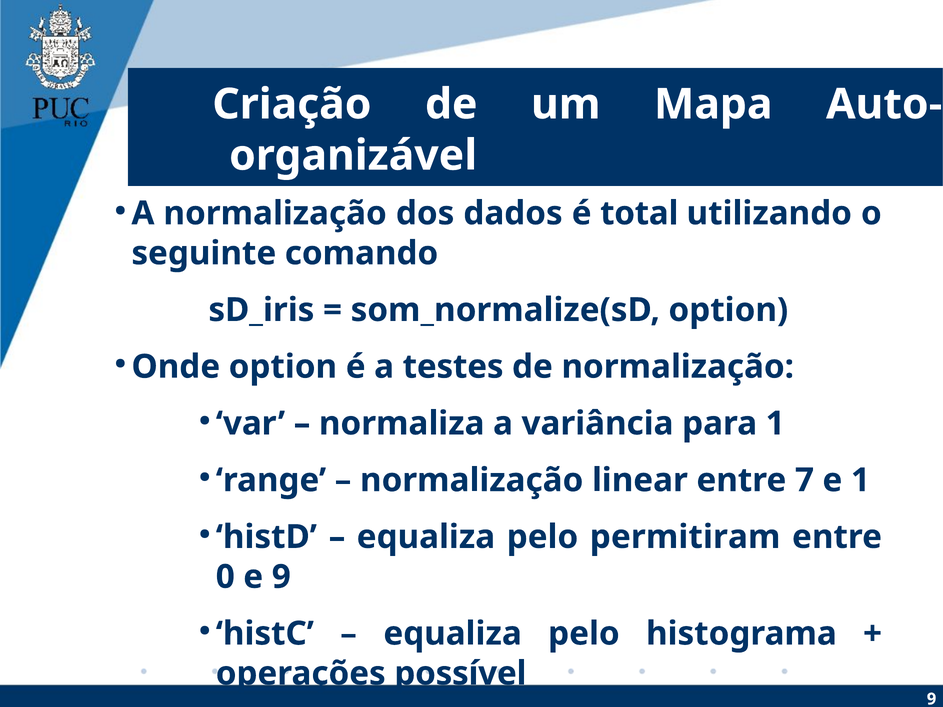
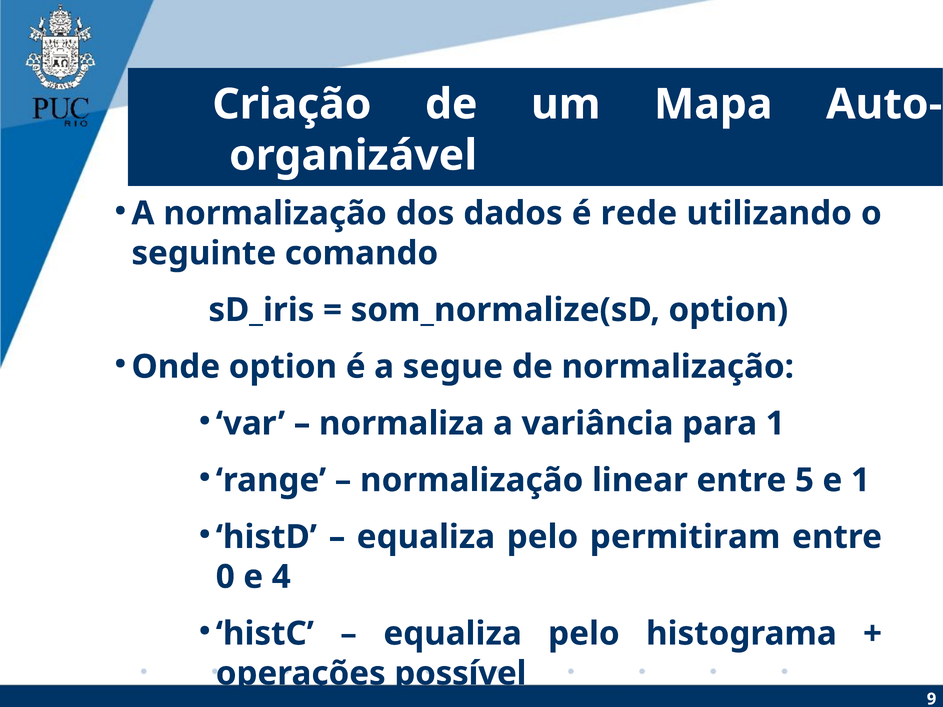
total: total -> rede
testes: testes -> segue
7: 7 -> 5
e 9: 9 -> 4
